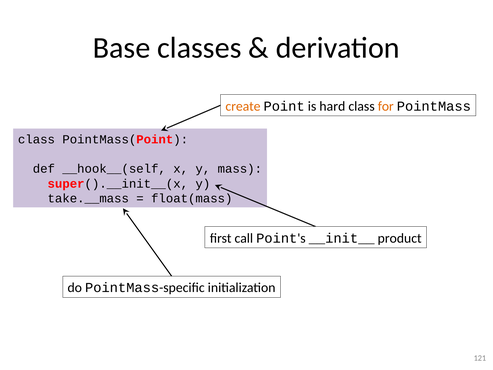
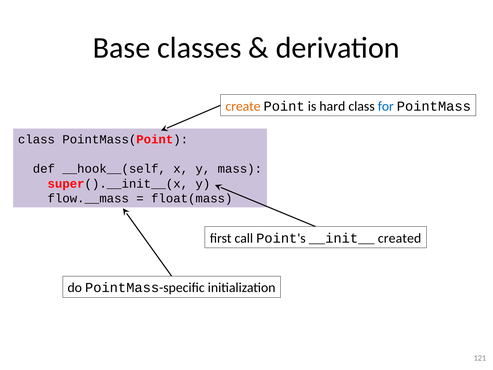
for colour: orange -> blue
take.__mass: take.__mass -> flow.__mass
product: product -> created
